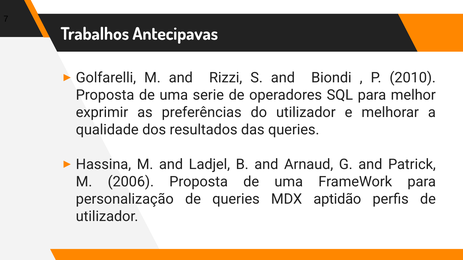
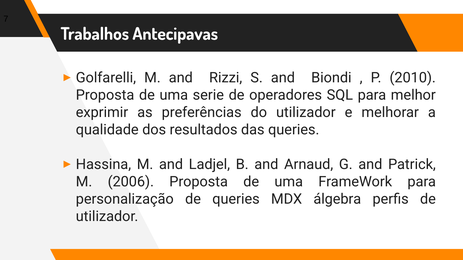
aptidão: aptidão -> álgebra
